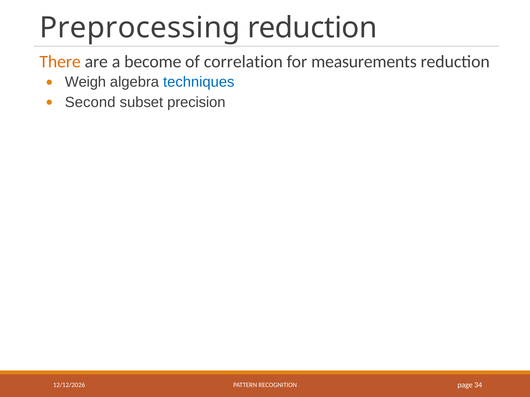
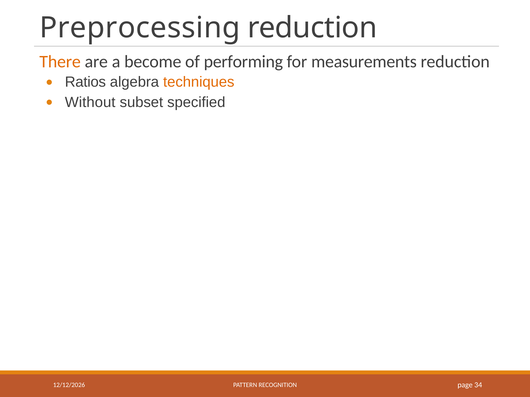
correlation: correlation -> performing
Weigh: Weigh -> Ratios
techniques colour: blue -> orange
Second: Second -> Without
precision: precision -> specified
